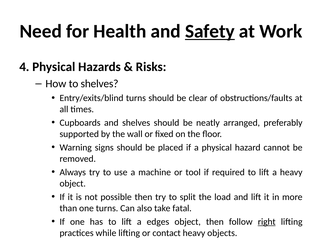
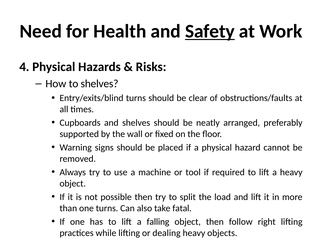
edges: edges -> falling
right underline: present -> none
contact: contact -> dealing
